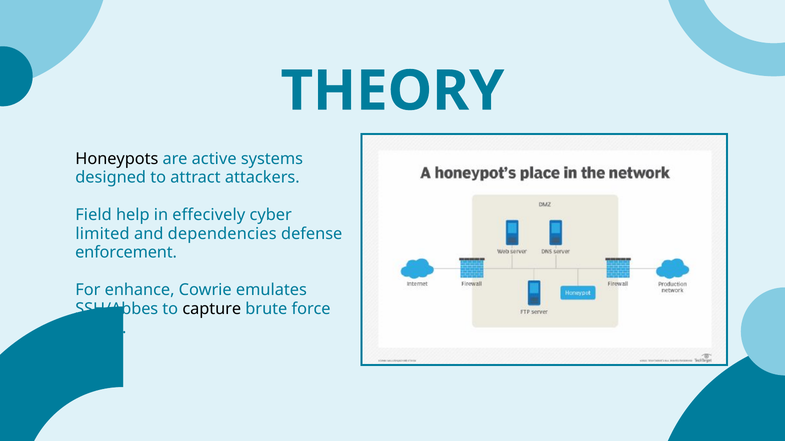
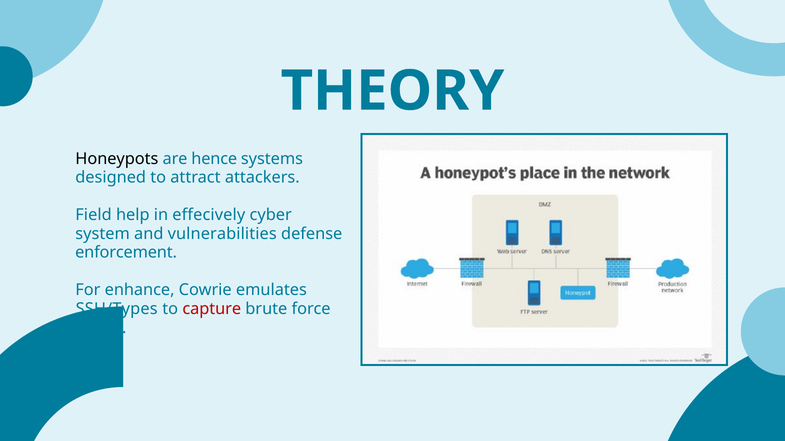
active: active -> hence
limited: limited -> system
dependencies: dependencies -> vulnerabilities
SSH/Abbes: SSH/Abbes -> SSH/Types
capture colour: black -> red
